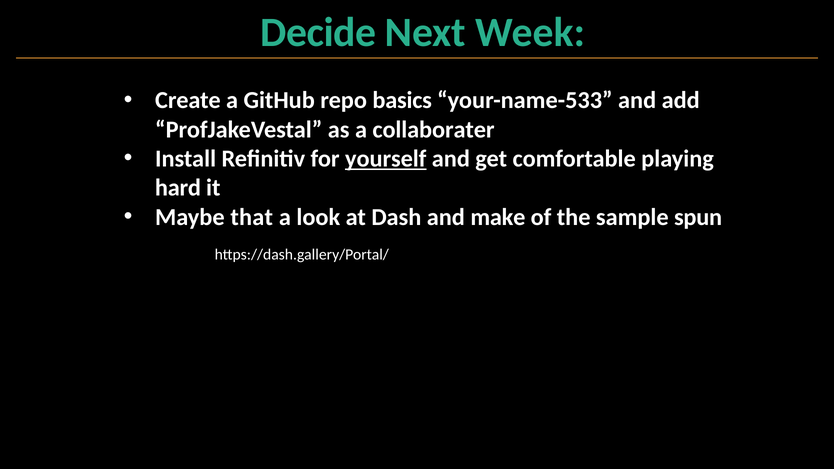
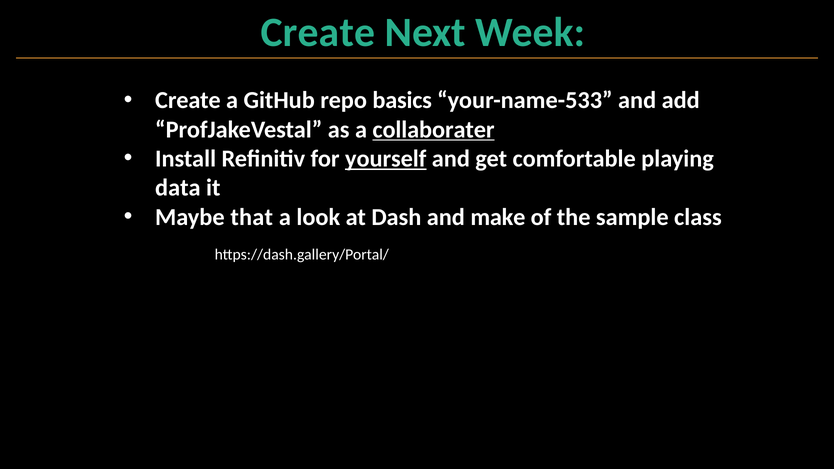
Decide at (318, 33): Decide -> Create
collaborater underline: none -> present
hard: hard -> data
spun: spun -> class
